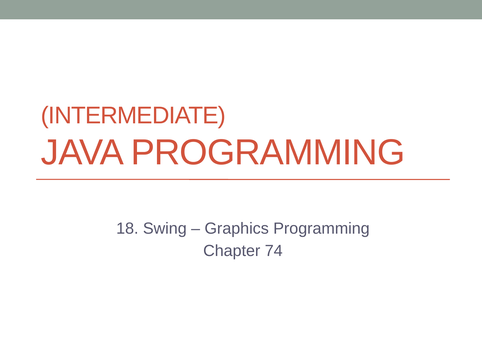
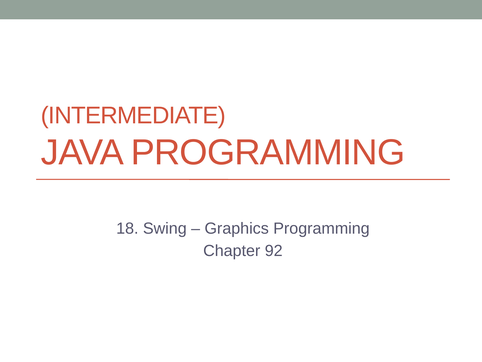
74: 74 -> 92
